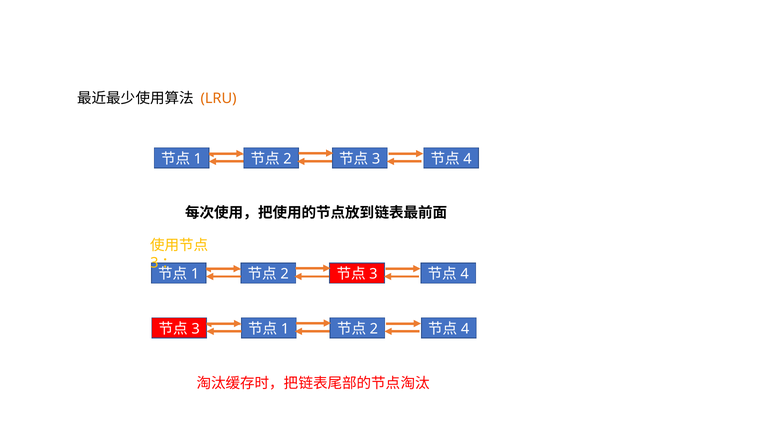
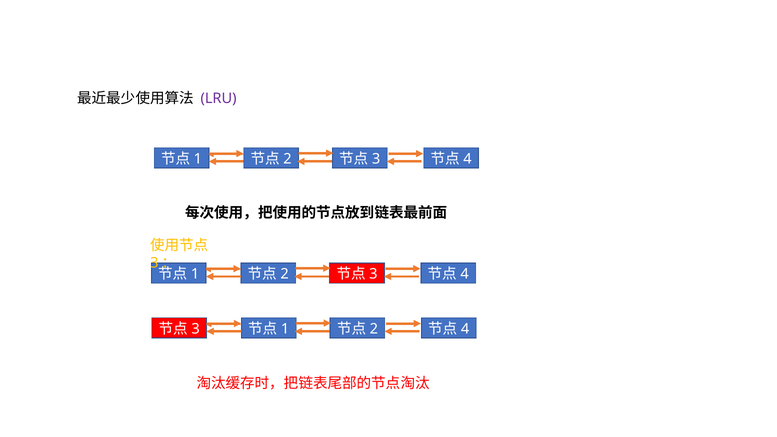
LRU colour: orange -> purple
